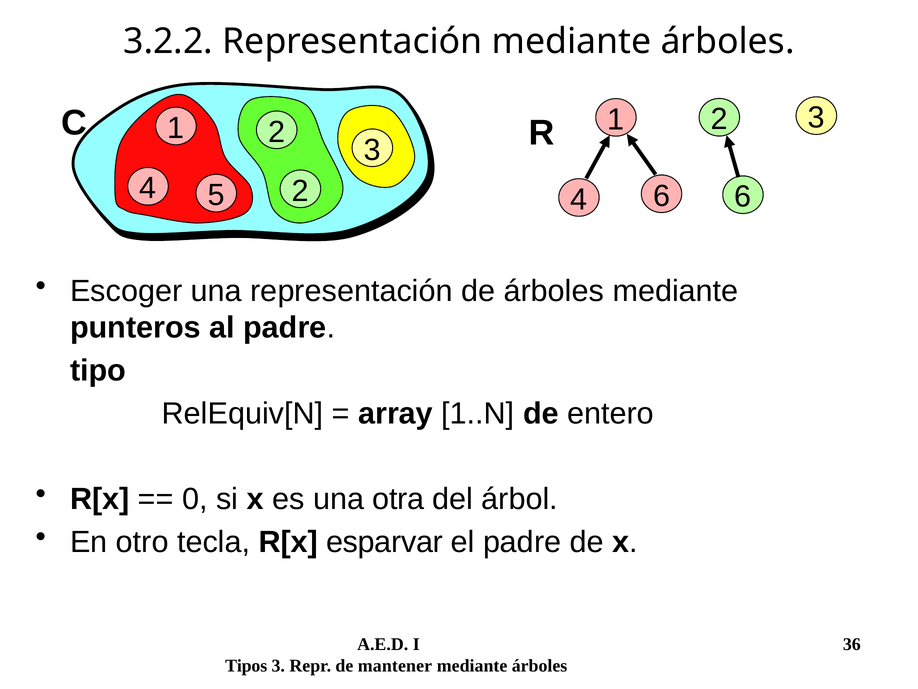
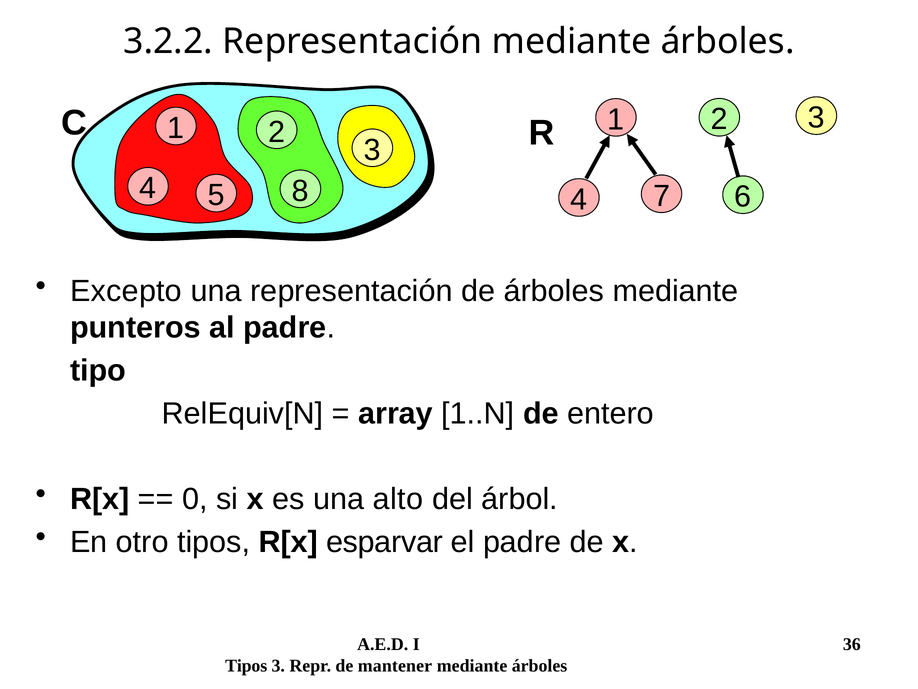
5 2: 2 -> 8
4 6: 6 -> 7
Escoger: Escoger -> Excepto
otra: otra -> alto
otro tecla: tecla -> tipos
